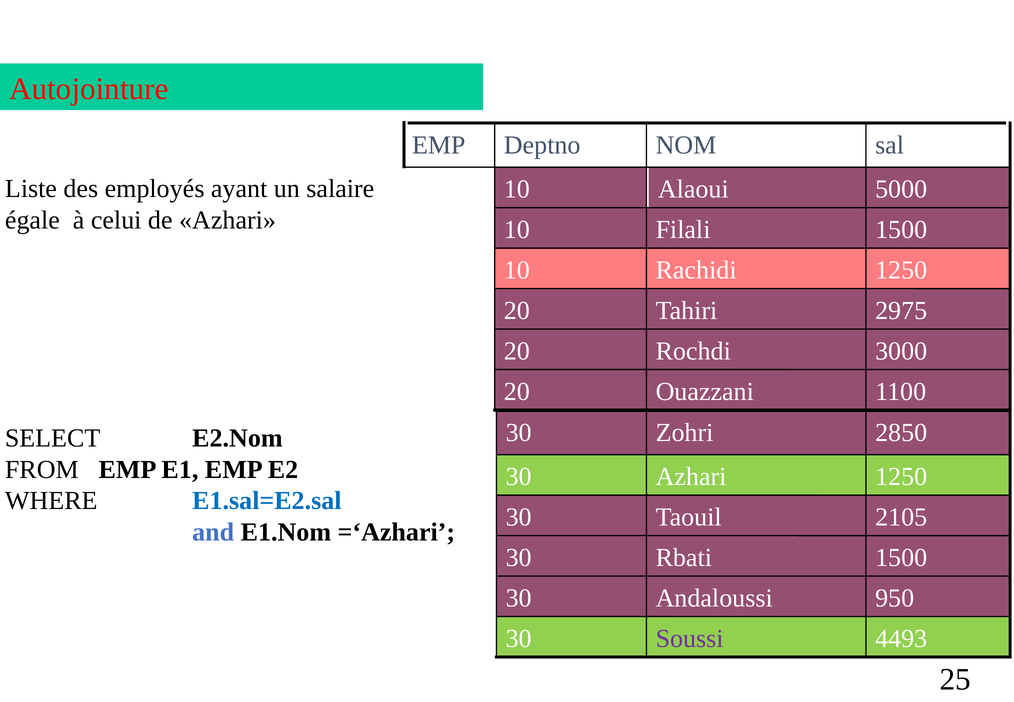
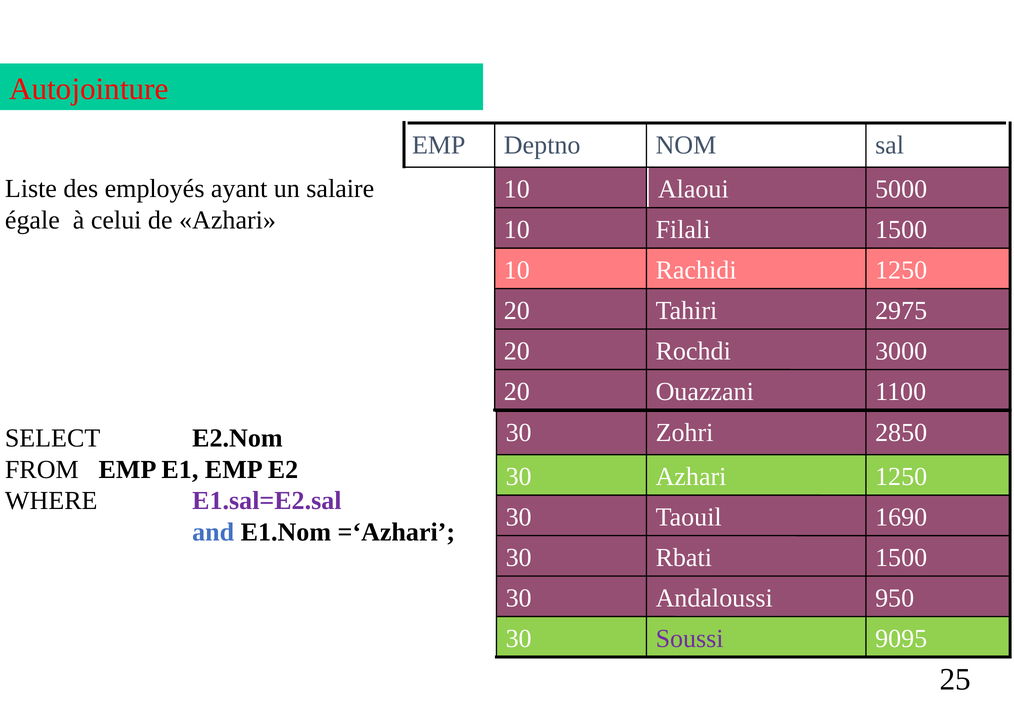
E1.sal=E2.sal colour: blue -> purple
2105: 2105 -> 1690
4493: 4493 -> 9095
